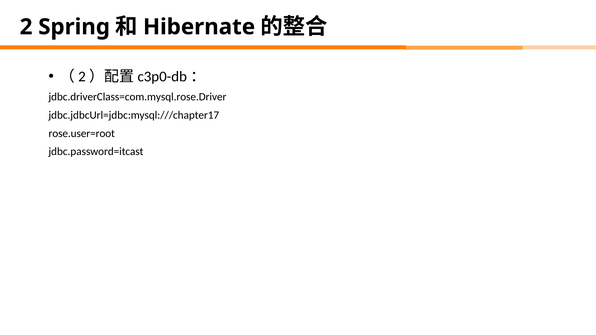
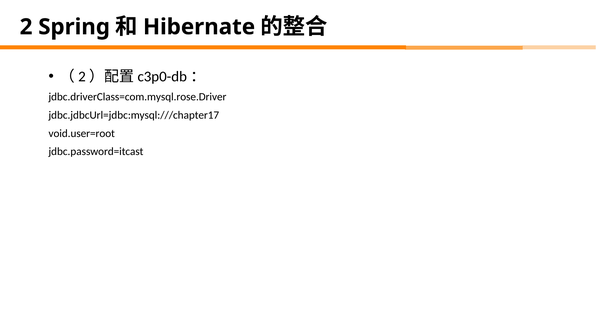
rose.user=root: rose.user=root -> void.user=root
